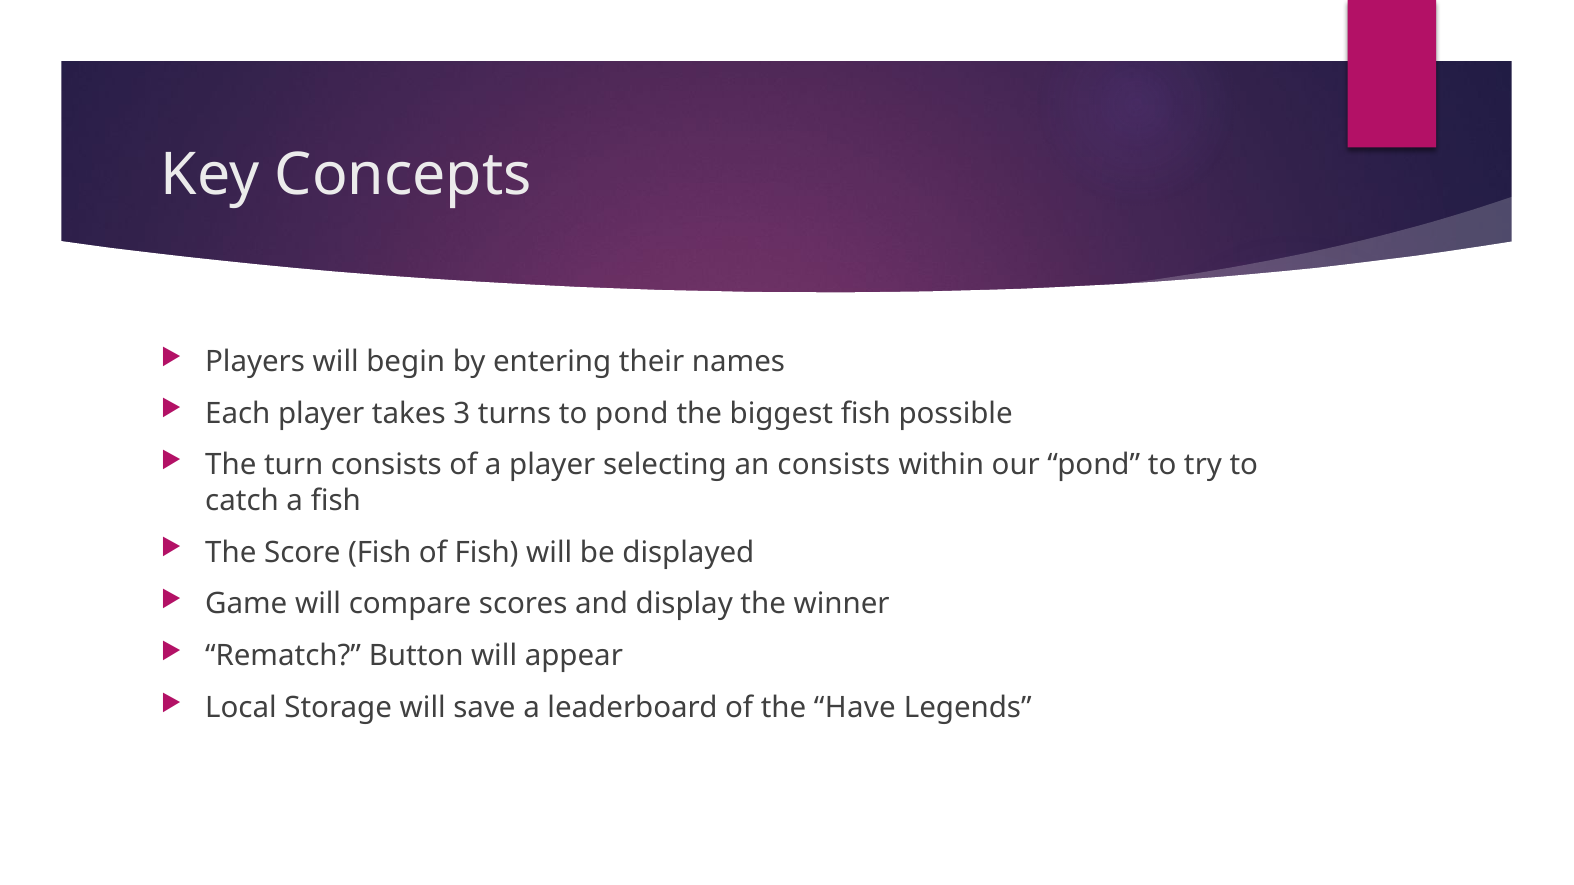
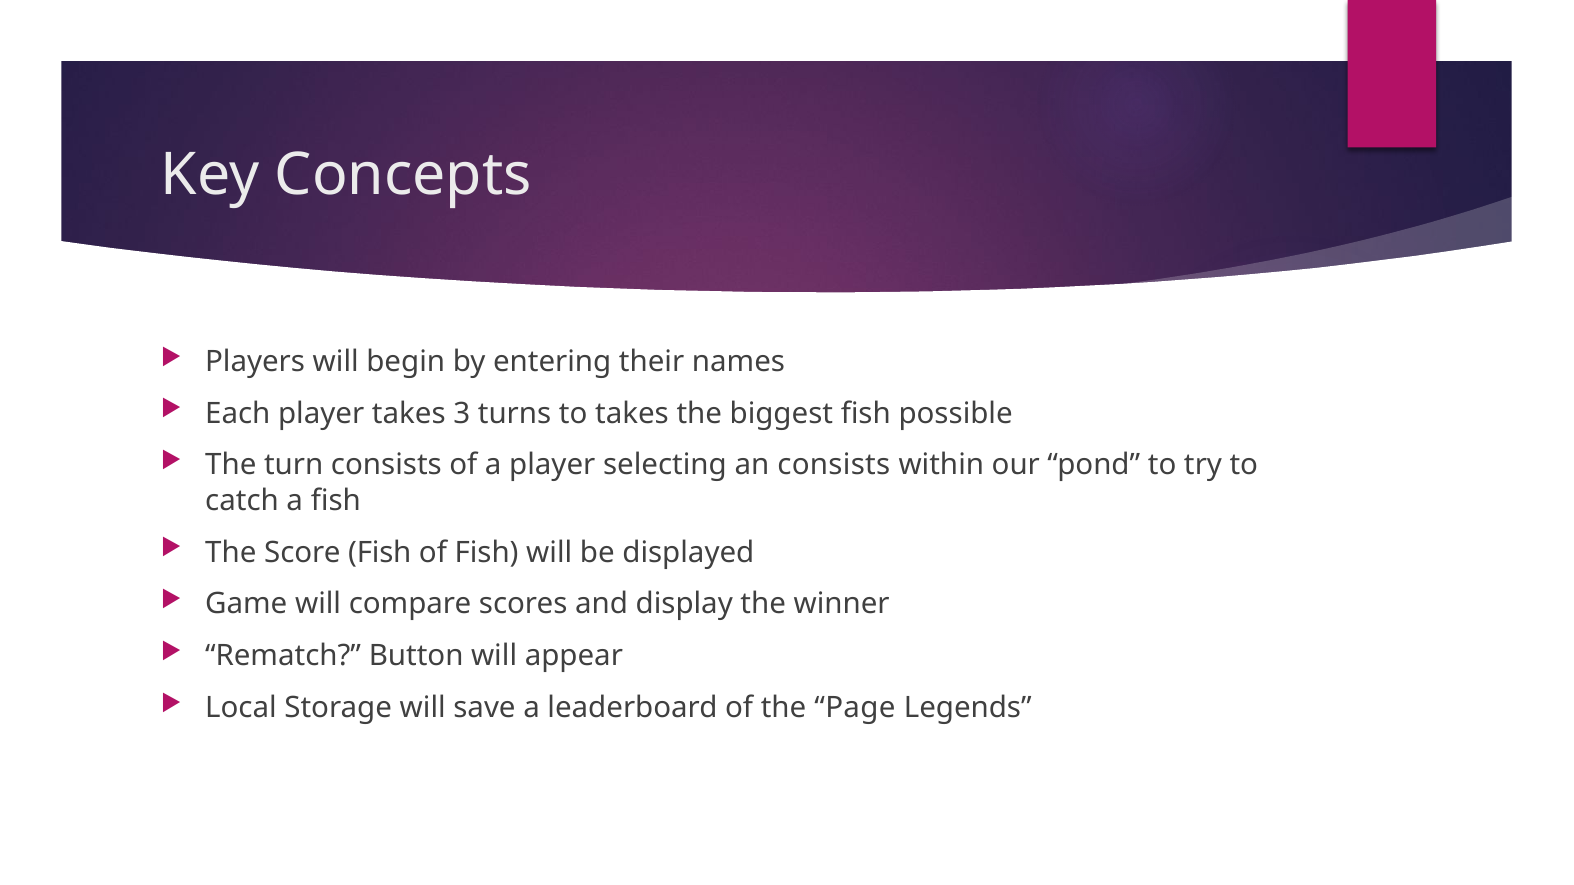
to pond: pond -> takes
Have: Have -> Page
